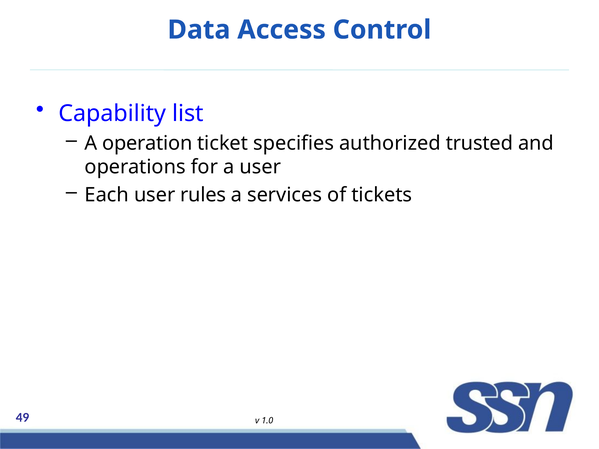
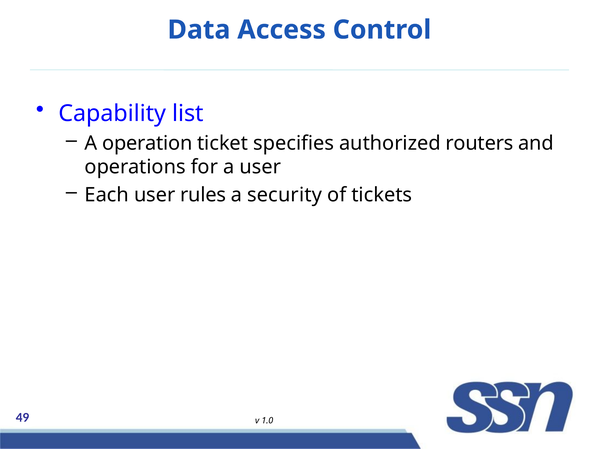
trusted: trusted -> routers
services: services -> security
